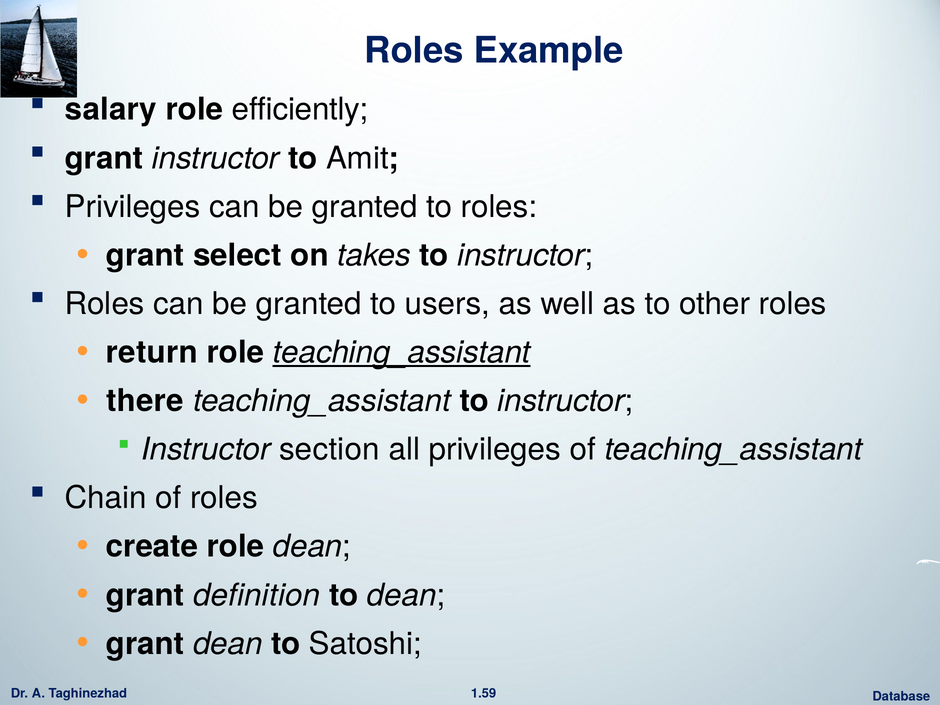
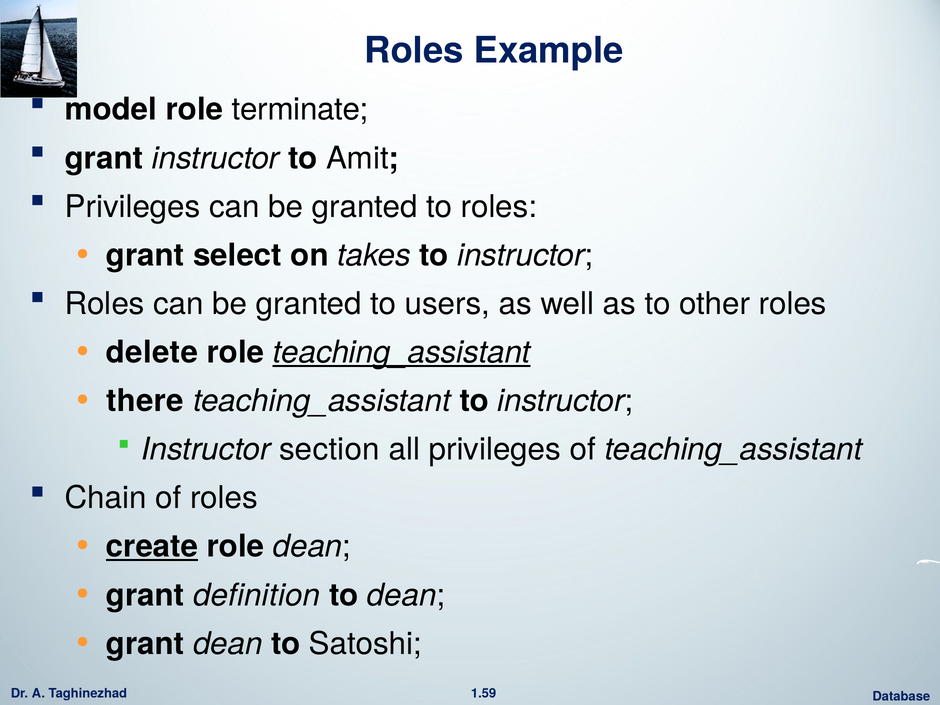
salary: salary -> model
efficiently: efficiently -> terminate
return: return -> delete
create underline: none -> present
